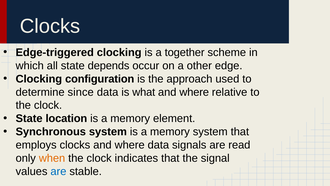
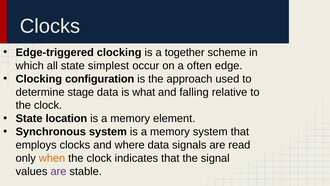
depends: depends -> simplest
other: other -> often
since: since -> stage
where at (194, 92): where -> falling
are at (58, 171) colour: blue -> purple
